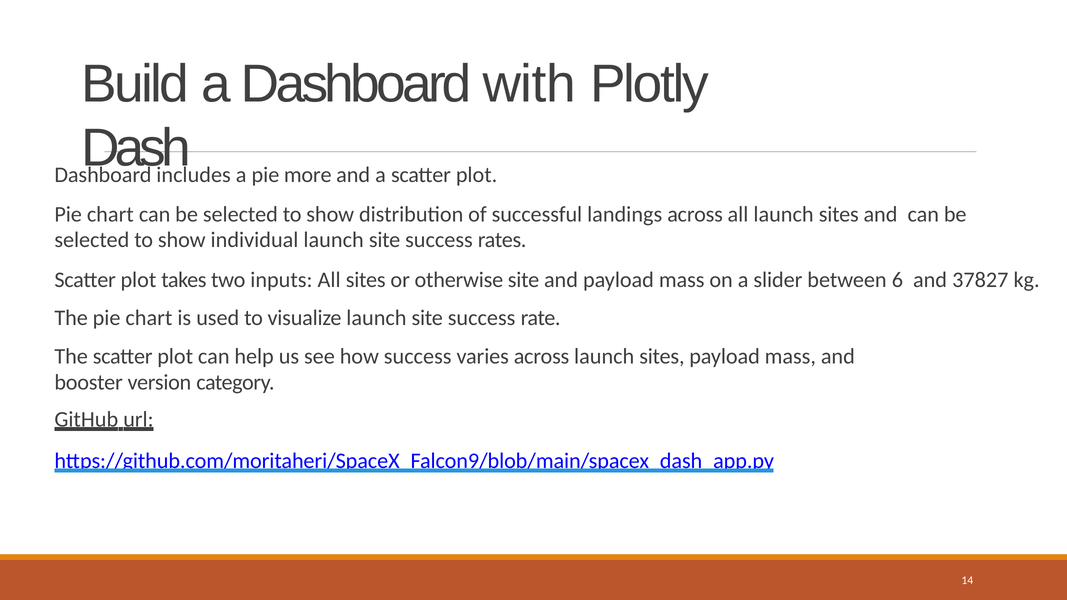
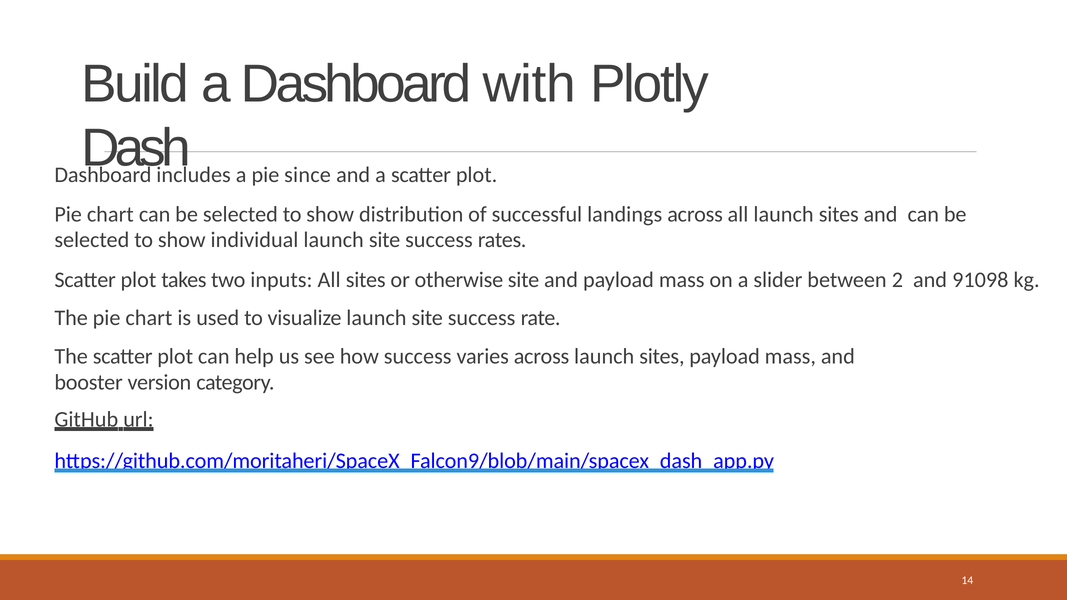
more: more -> since
6: 6 -> 2
37827: 37827 -> 91098
